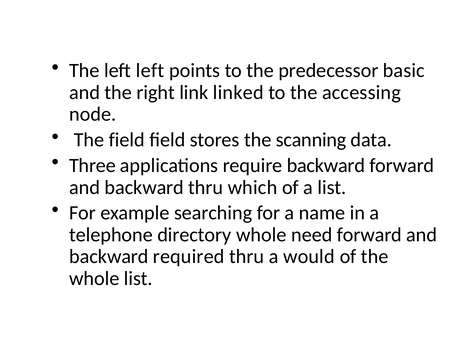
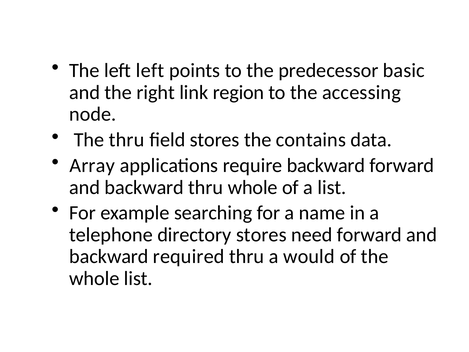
linked: linked -> region
The field: field -> thru
scanning: scanning -> contains
Three: Three -> Array
thru which: which -> whole
directory whole: whole -> stores
